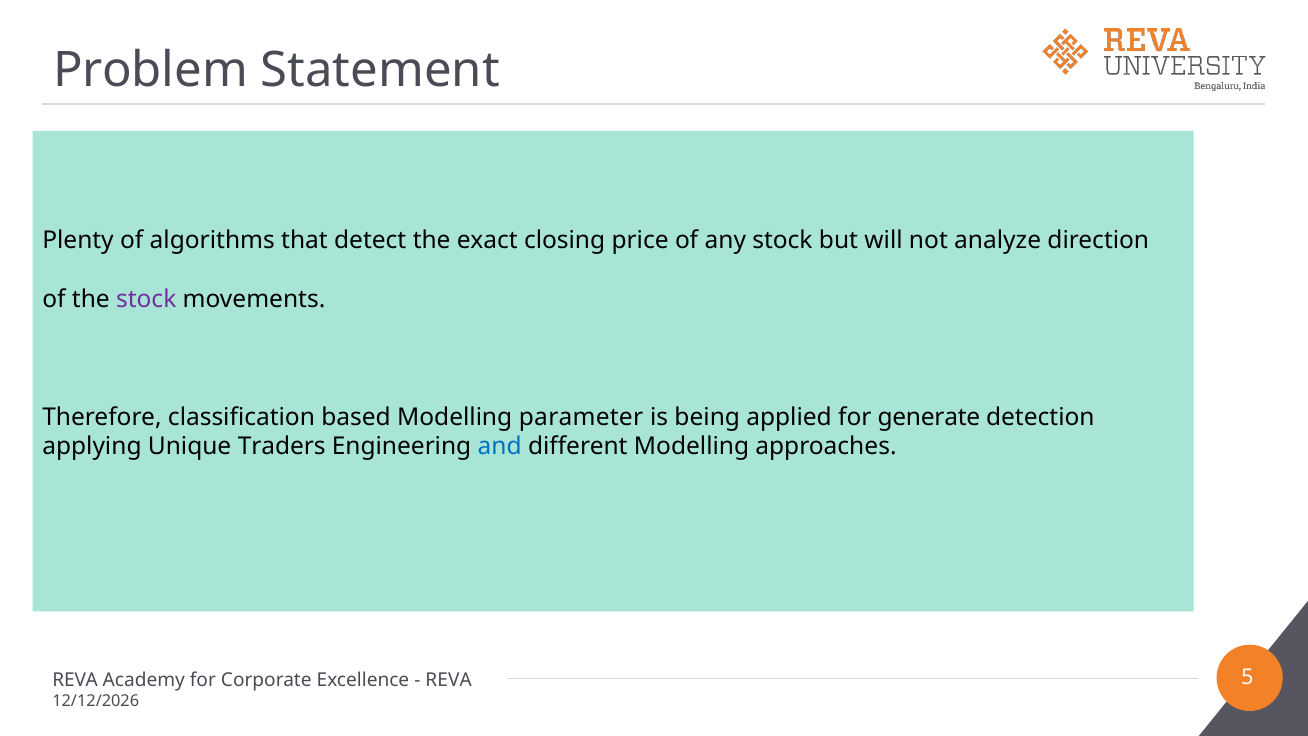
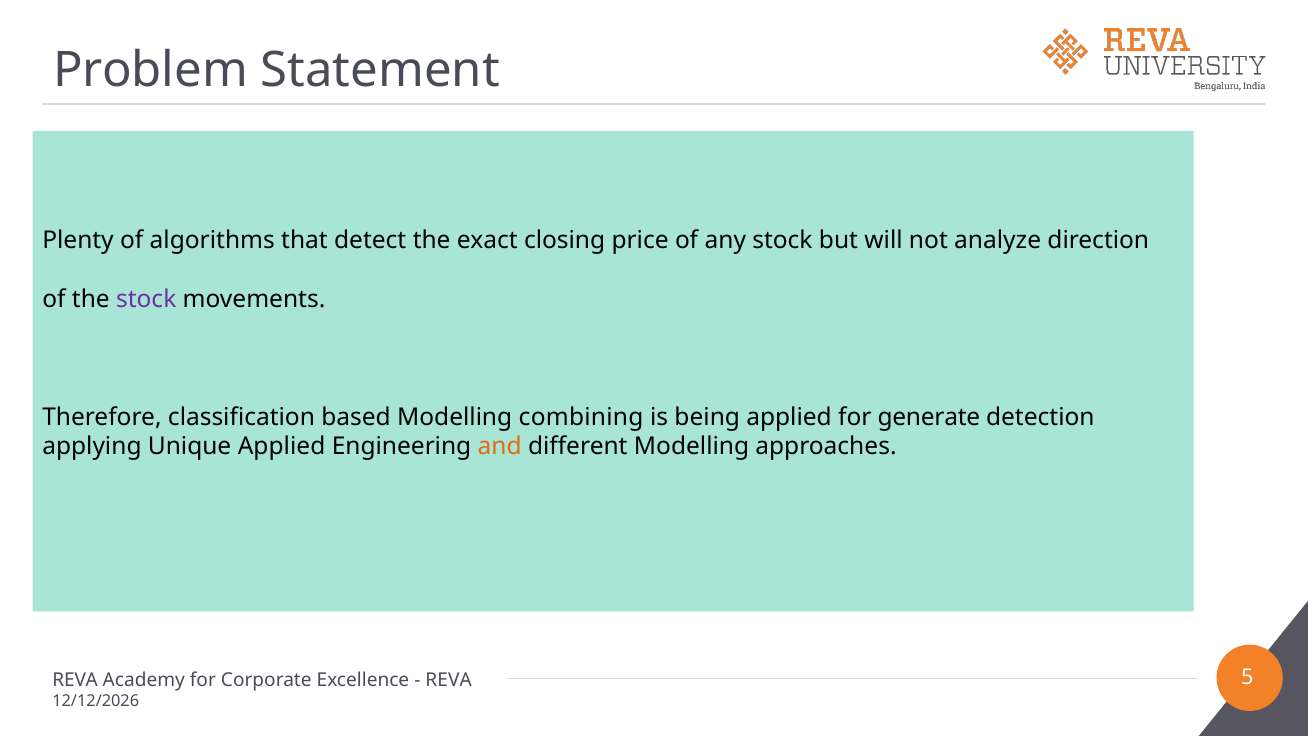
parameter: parameter -> combining
Unique Traders: Traders -> Applied
and colour: blue -> orange
